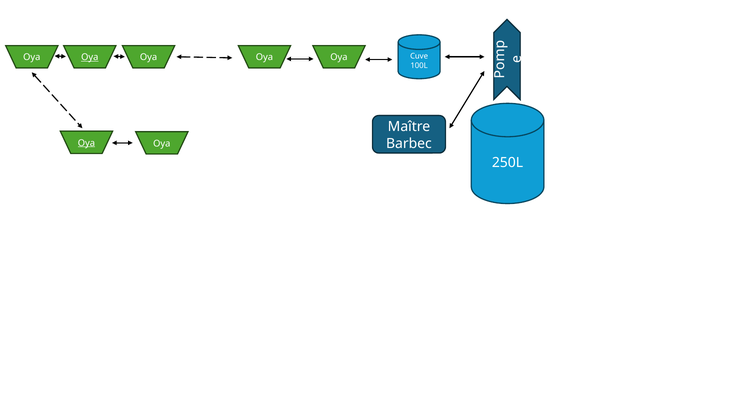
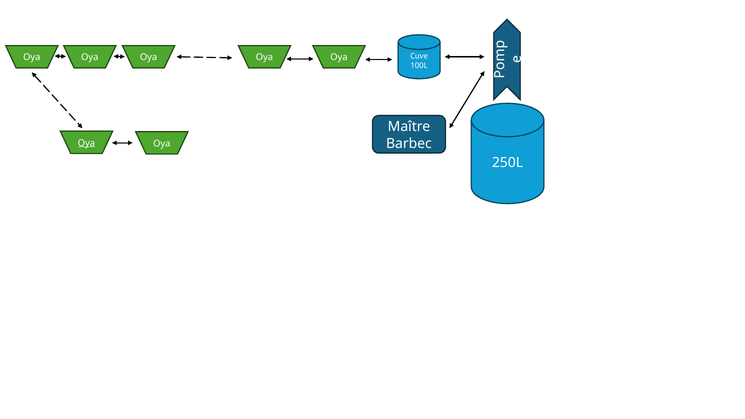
Oya at (90, 57) underline: present -> none
